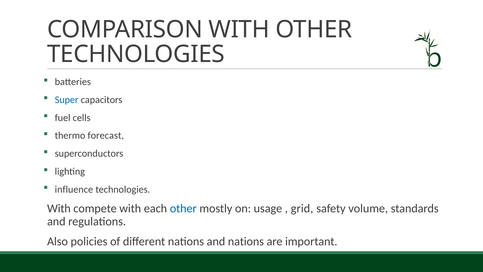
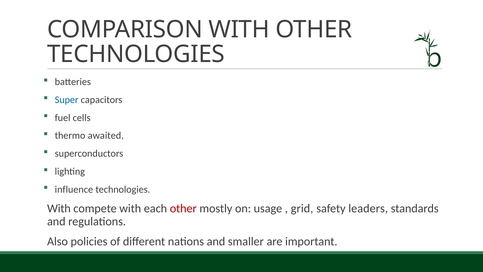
forecast: forecast -> awaited
other at (183, 208) colour: blue -> red
volume: volume -> leaders
and nations: nations -> smaller
